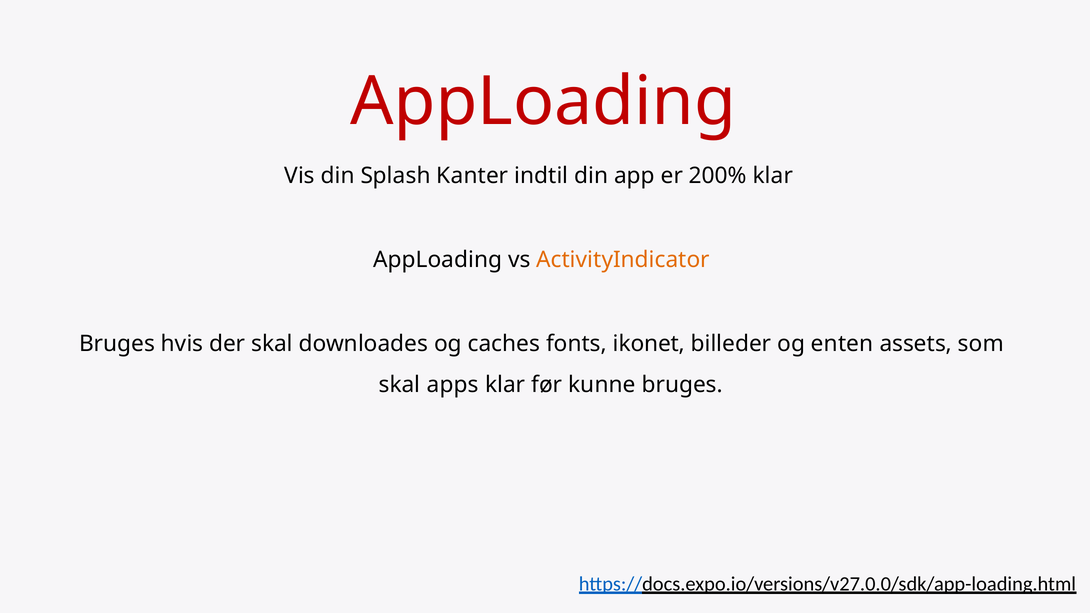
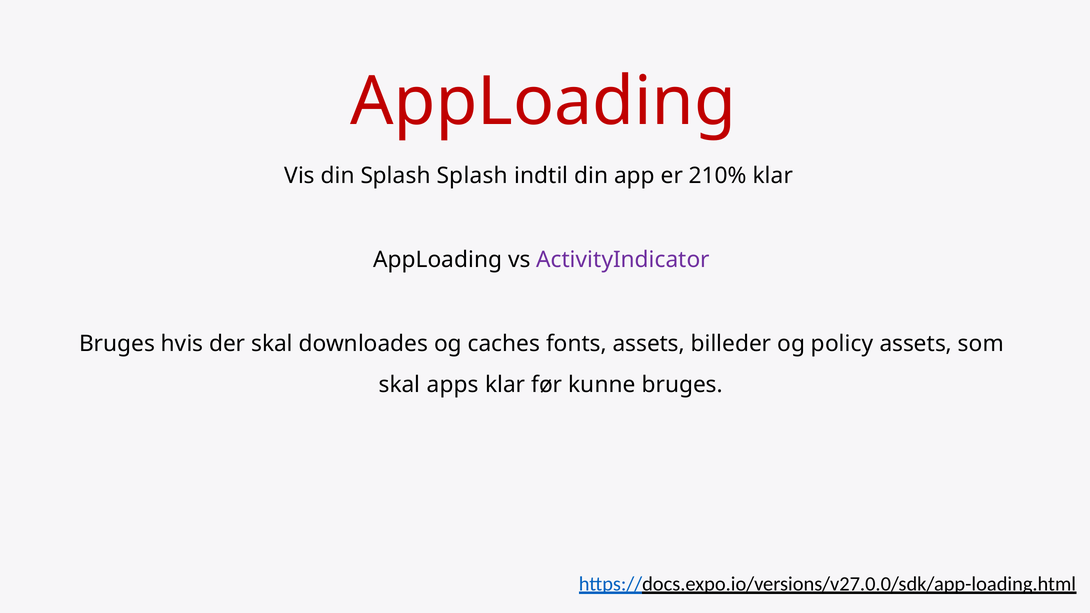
Splash Kanter: Kanter -> Splash
200%: 200% -> 210%
ActivityIndicator colour: orange -> purple
fonts ikonet: ikonet -> assets
enten: enten -> policy
